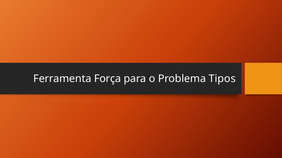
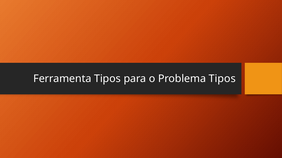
Ferramenta Força: Força -> Tipos
